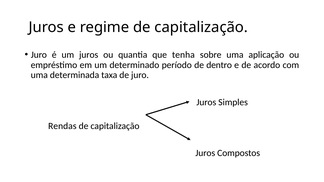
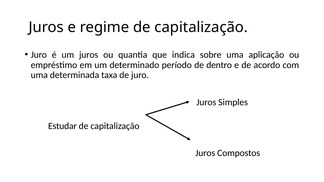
tenha: tenha -> indica
Rendas: Rendas -> Estudar
